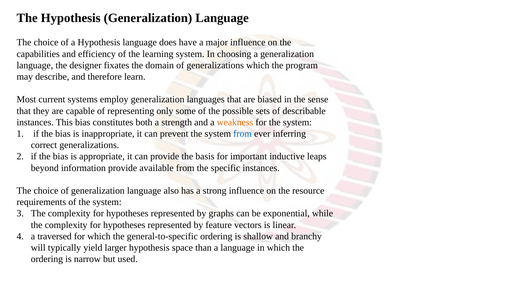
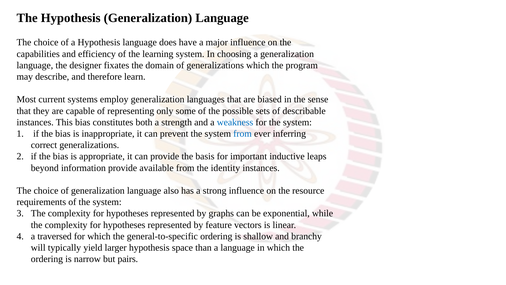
weakness colour: orange -> blue
specific: specific -> identity
used: used -> pairs
